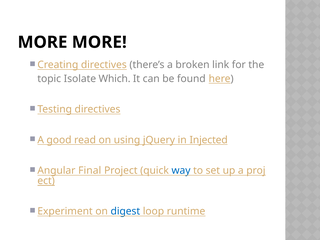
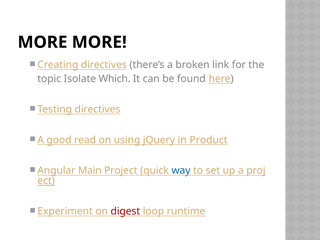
Injected: Injected -> Product
Final: Final -> Main
digest colour: blue -> red
